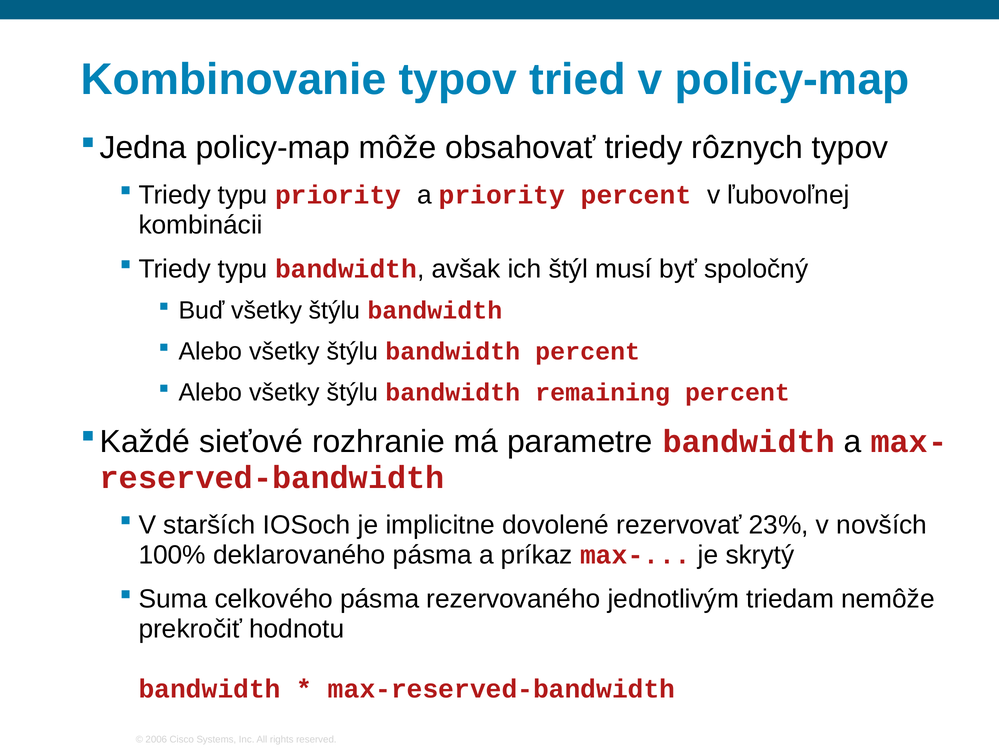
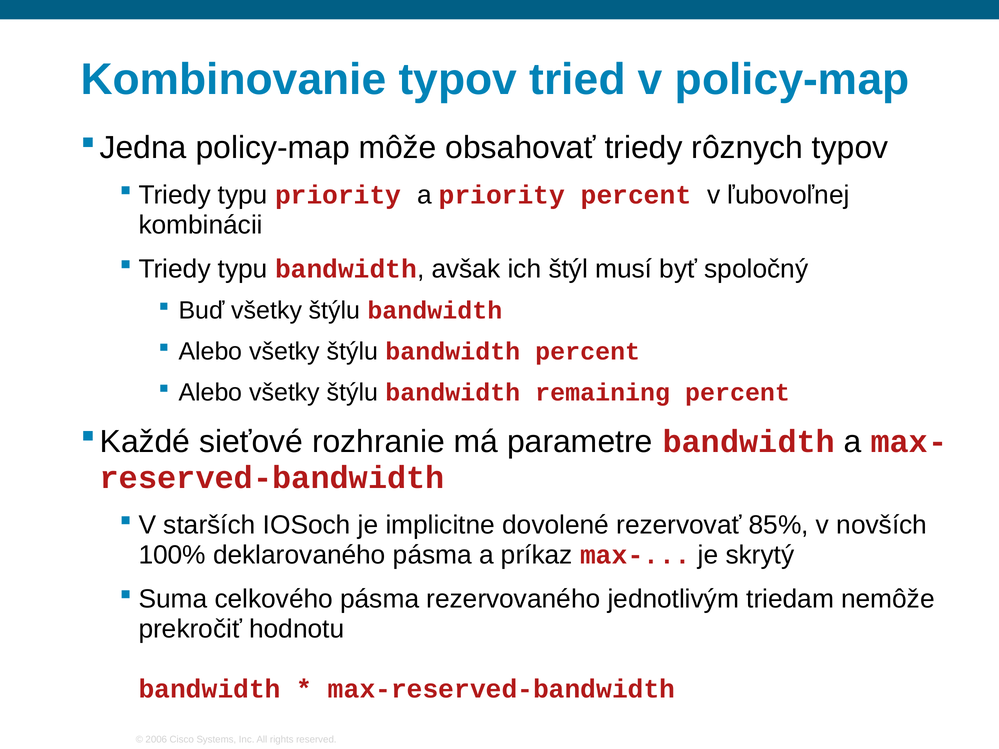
23%: 23% -> 85%
